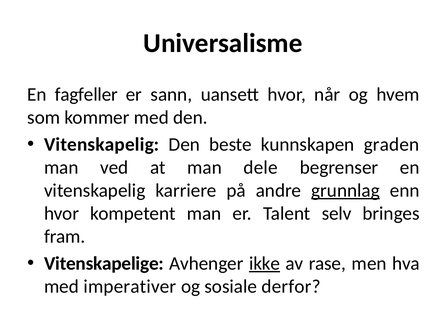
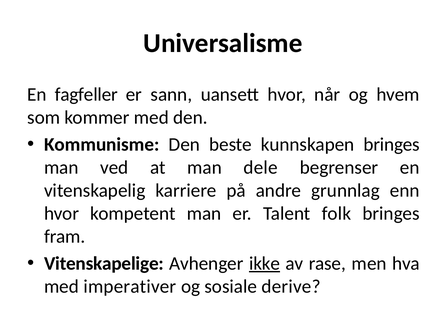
Vitenskapelig at (102, 145): Vitenskapelig -> Kommunisme
kunnskapen graden: graden -> bringes
grunnlag underline: present -> none
selv: selv -> folk
derfor: derfor -> derive
